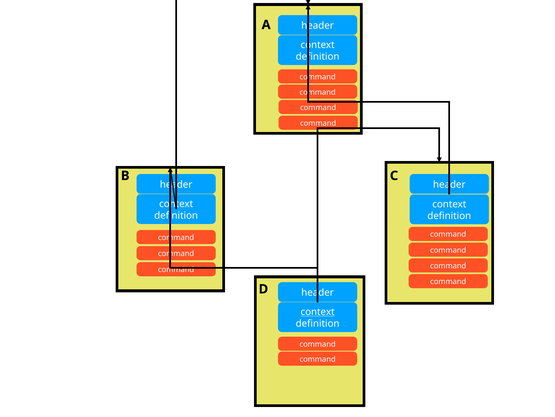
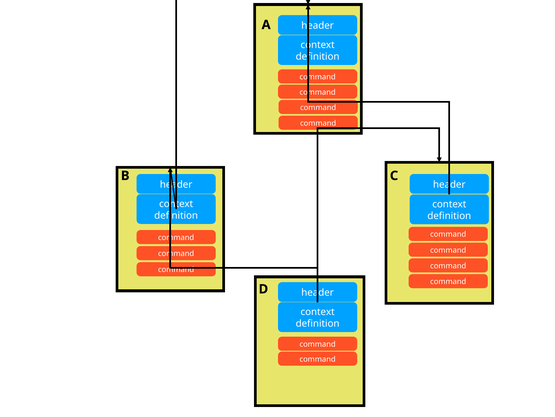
context at (318, 311) underline: present -> none
